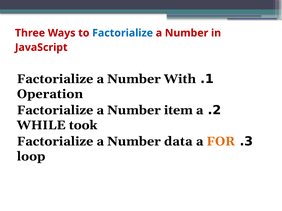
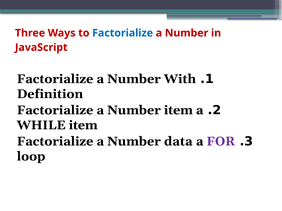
Operation: Operation -> Definition
WHILE took: took -> item
FOR colour: orange -> purple
